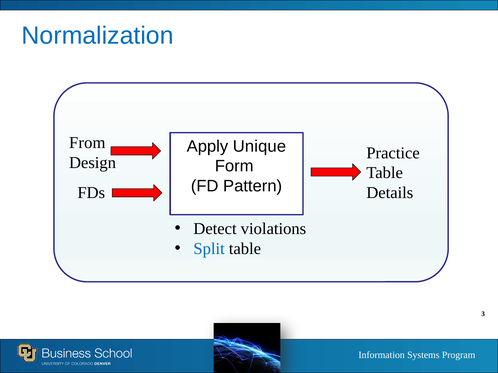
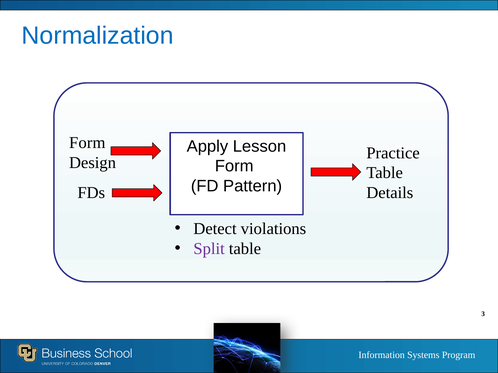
From at (87, 143): From -> Form
Unique: Unique -> Lesson
Split colour: blue -> purple
